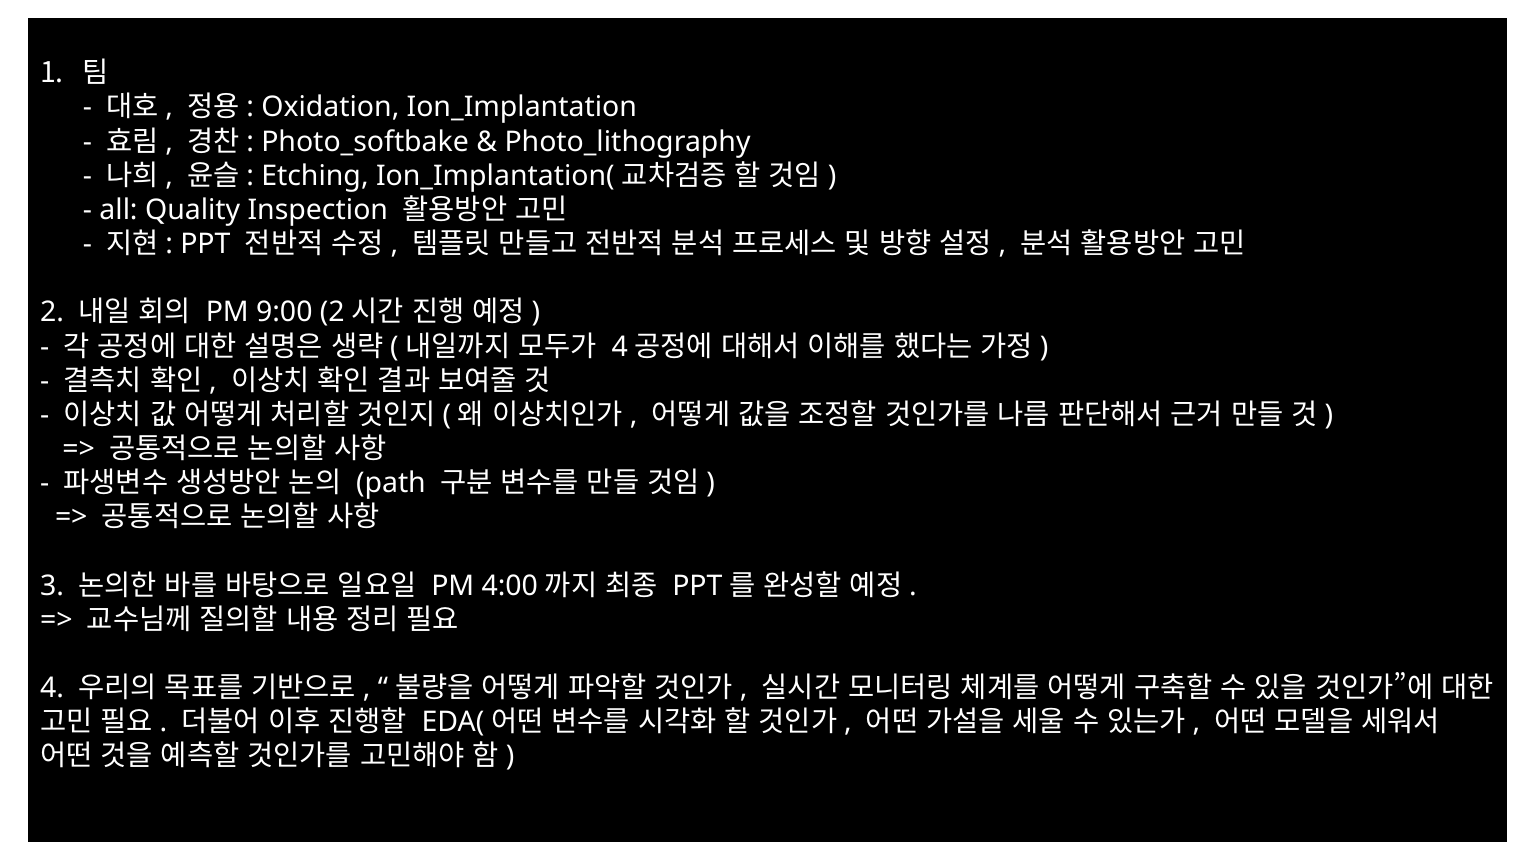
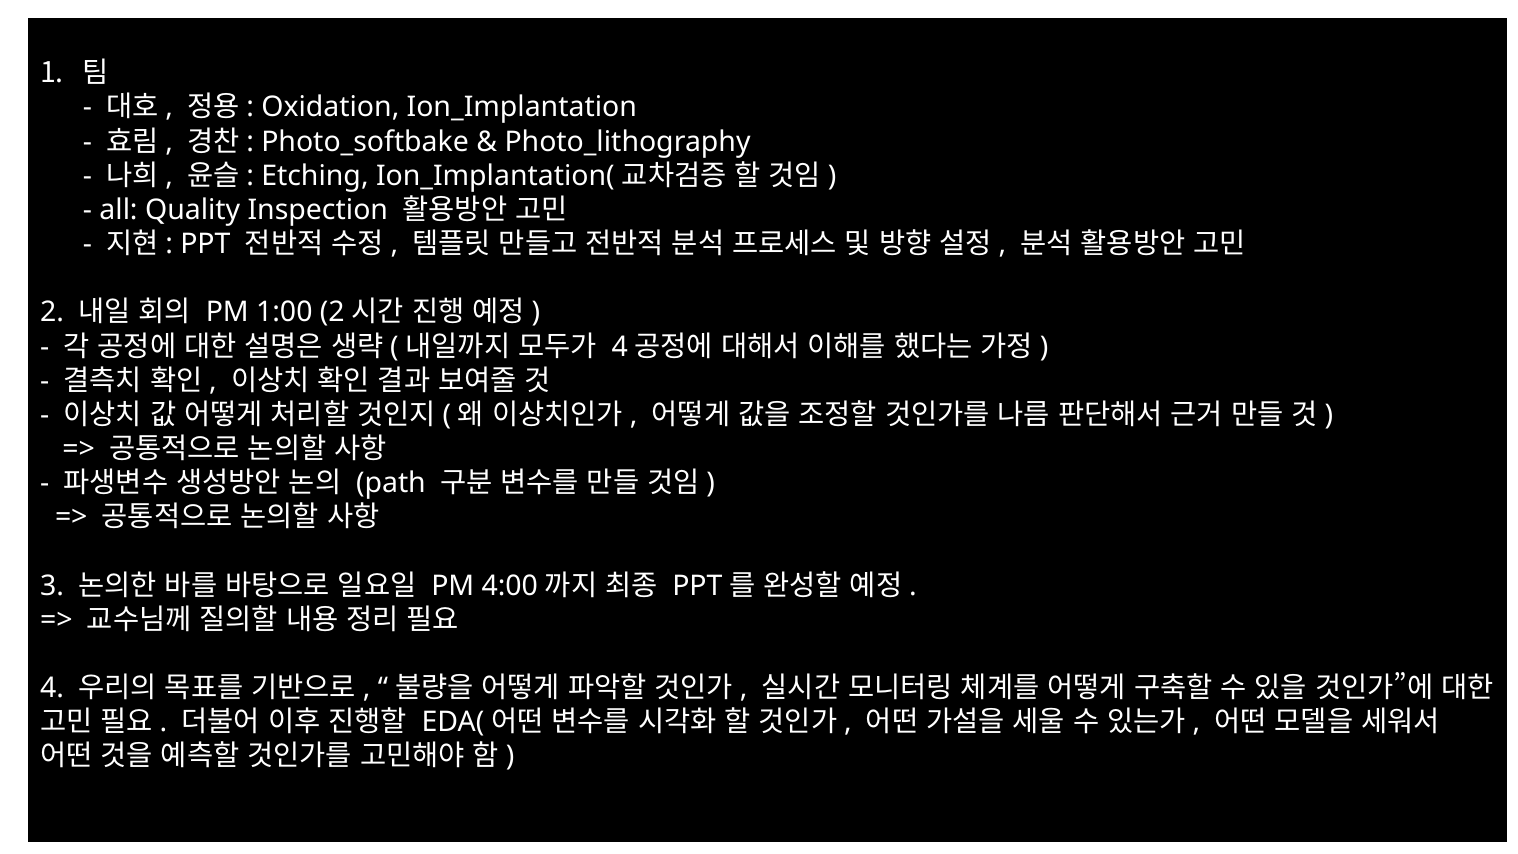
9:00: 9:00 -> 1:00
